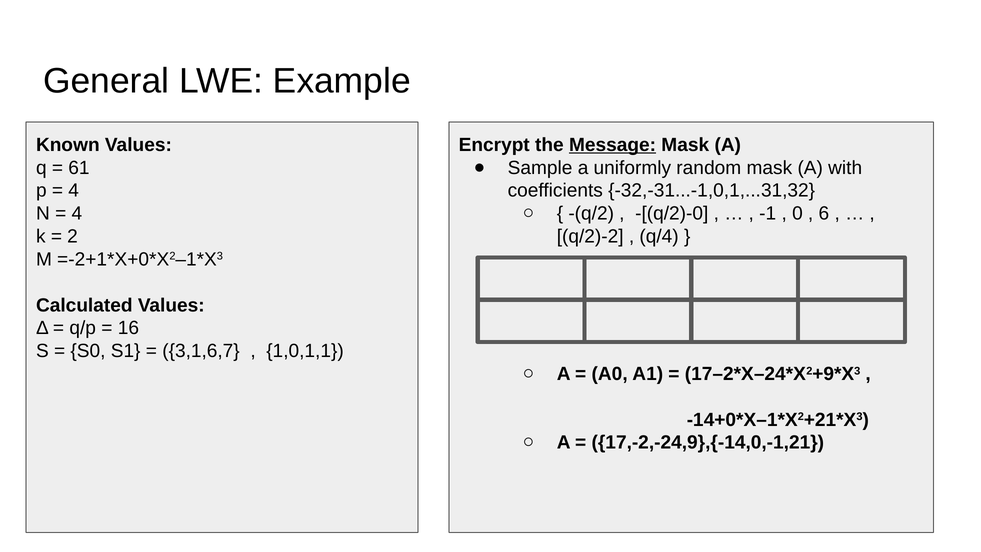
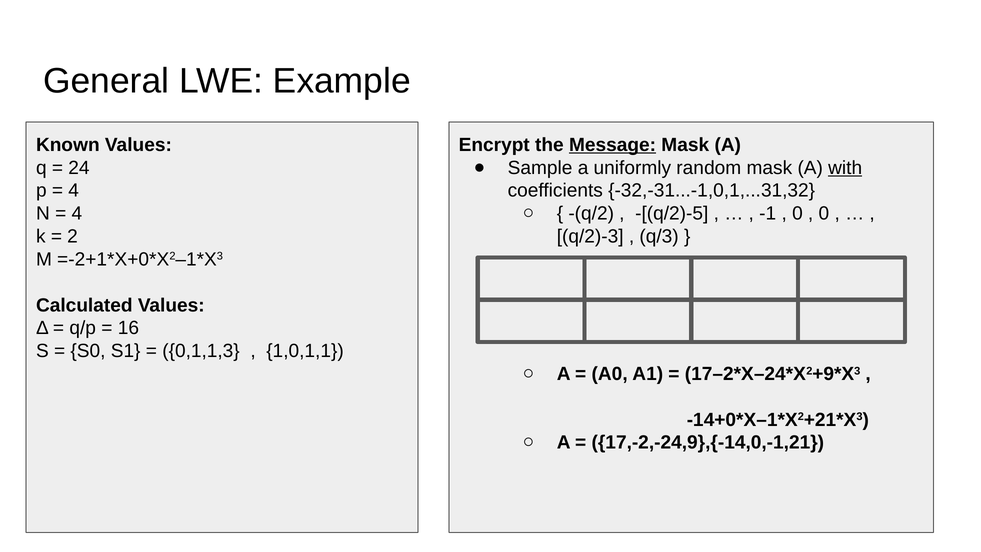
with underline: none -> present
61: 61 -> 24
-[(q/2)-0: -[(q/2)-0 -> -[(q/2)-5
6 at (824, 214): 6 -> 0
q/2)-2: q/2)-2 -> q/2)-3
q/4: q/4 -> q/3
3,1,6,7: 3,1,6,7 -> 0,1,1,3
